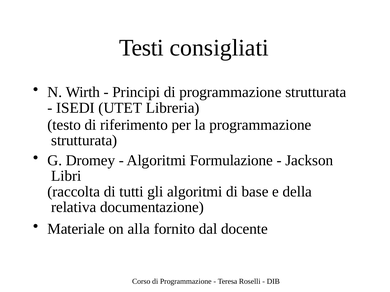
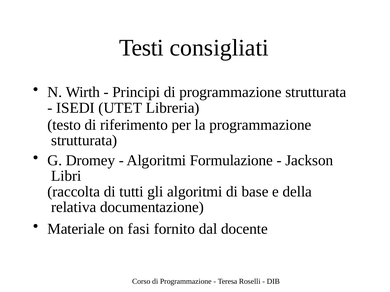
alla: alla -> fasi
